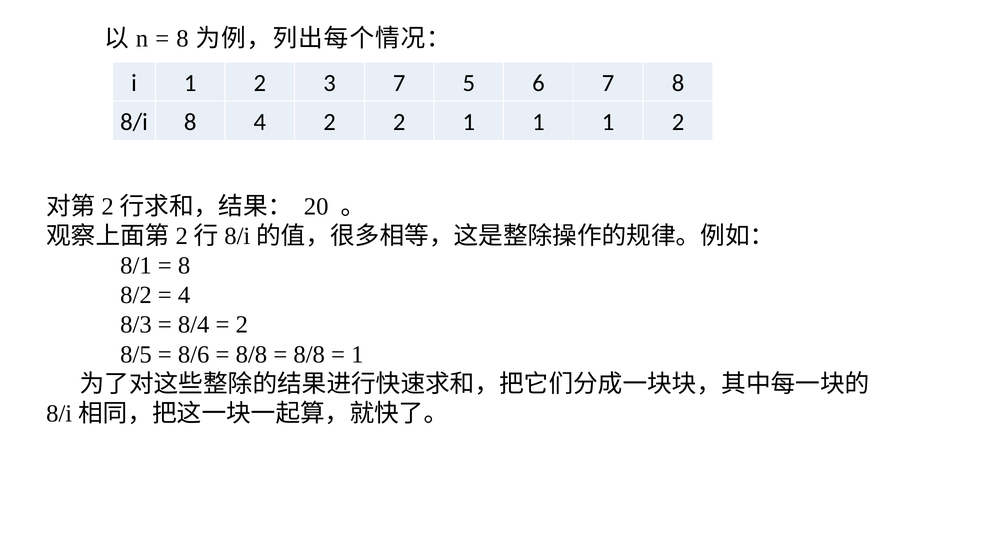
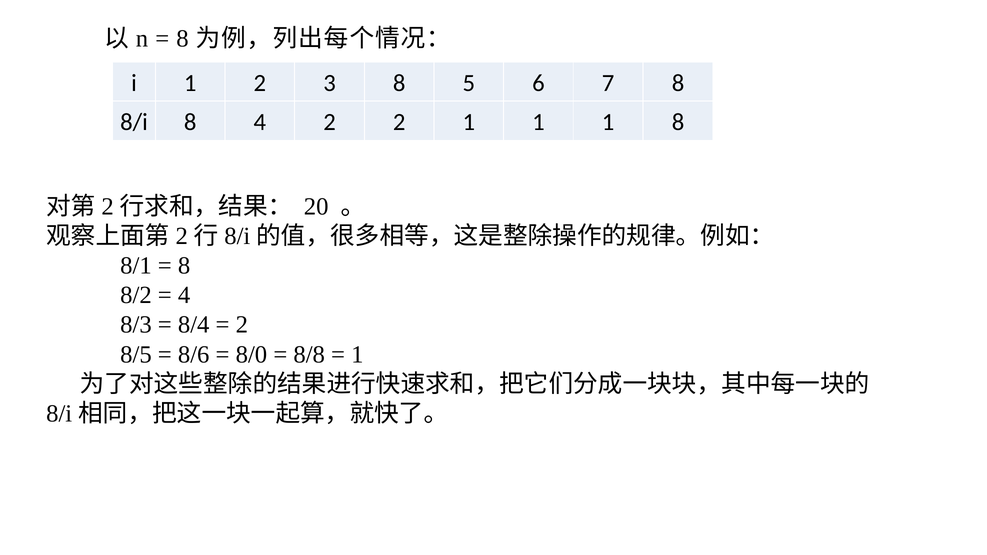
3 7: 7 -> 8
1 1 2: 2 -> 8
8/8 at (251, 355): 8/8 -> 8/0
